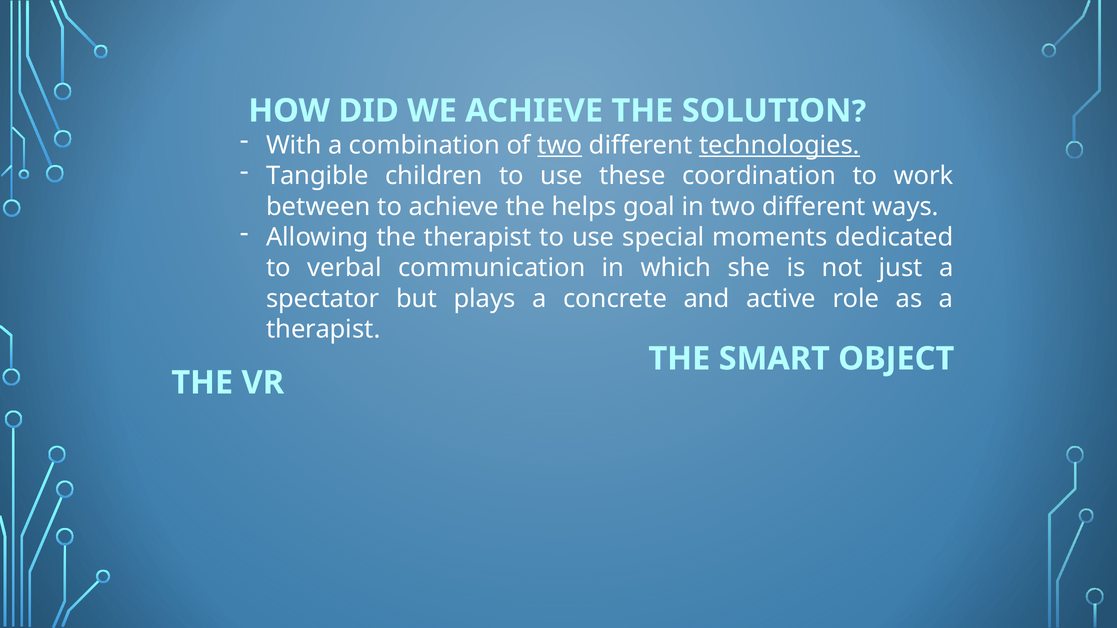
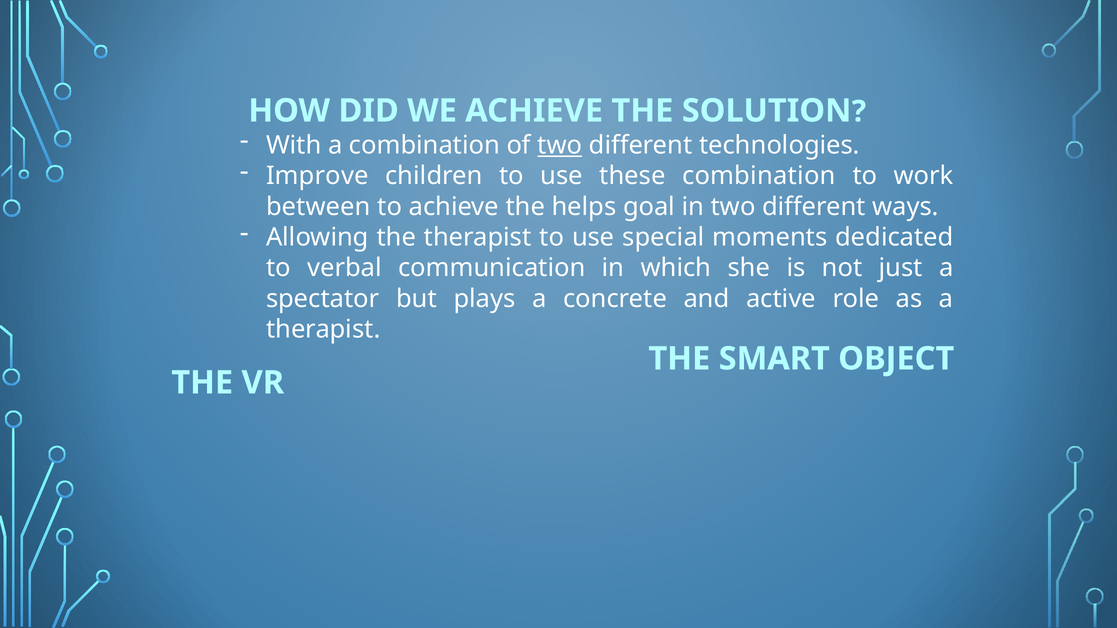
technologies underline: present -> none
Tangible: Tangible -> Improve
these coordination: coordination -> combination
